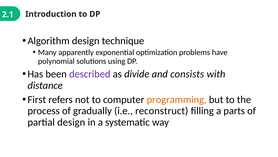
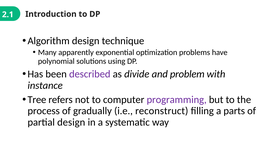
consists: consists -> problem
distance: distance -> instance
First: First -> Tree
programming colour: orange -> purple
